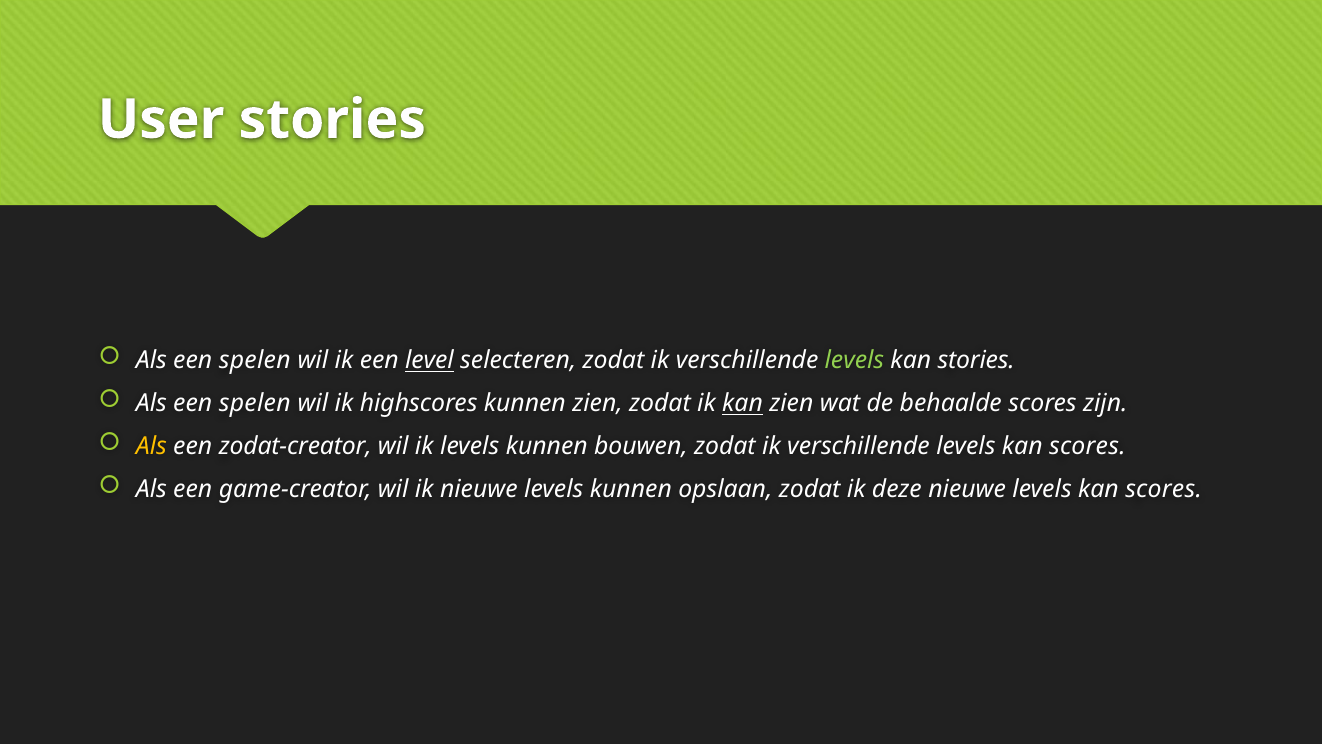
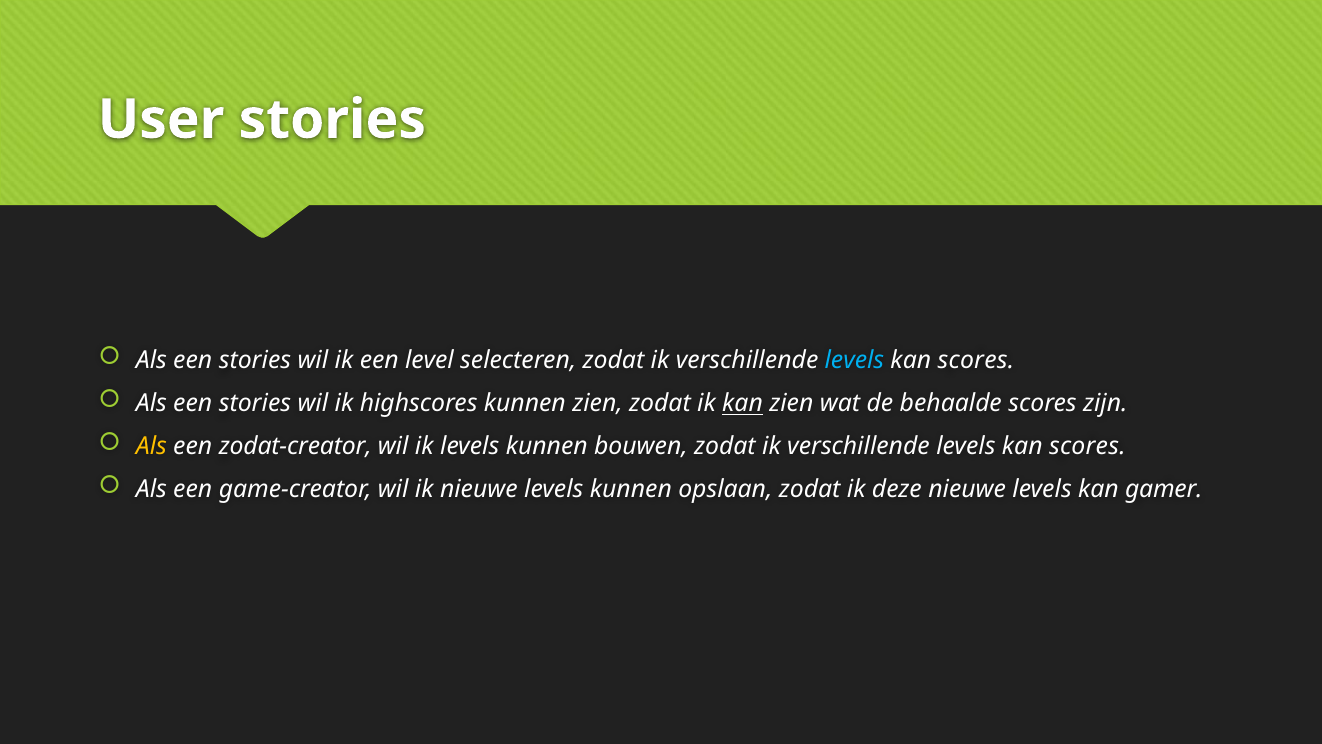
spelen at (255, 360): spelen -> stories
level underline: present -> none
levels at (854, 360) colour: light green -> light blue
stories at (976, 360): stories -> scores
spelen at (255, 403): spelen -> stories
nieuwe levels kan scores: scores -> gamer
